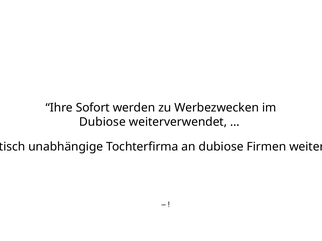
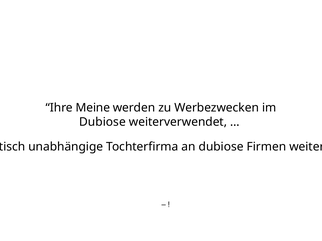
Sofort: Sofort -> Meine
